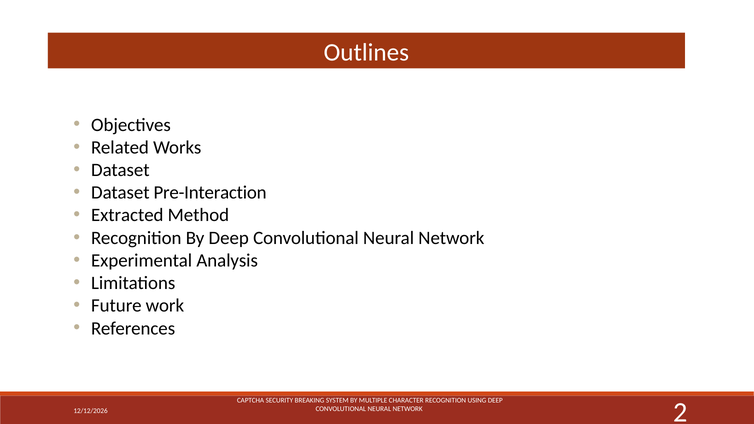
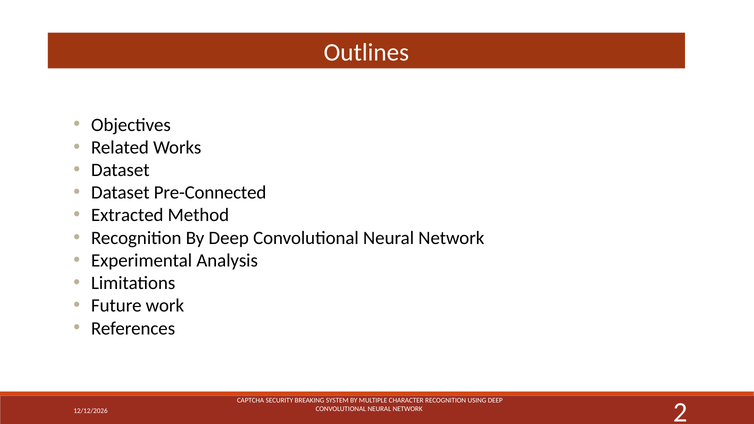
Pre-Interaction: Pre-Interaction -> Pre-Connected
